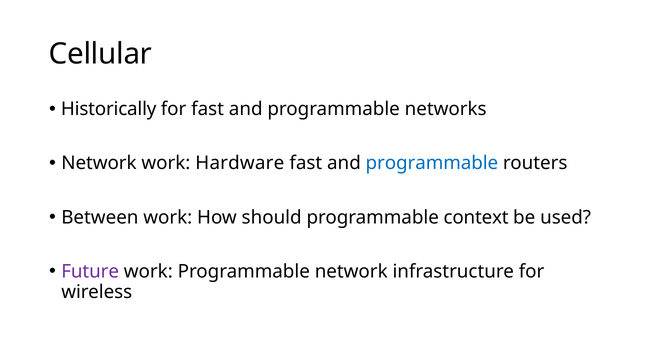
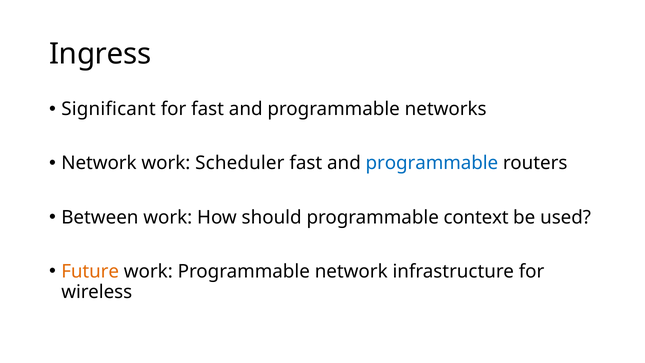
Cellular: Cellular -> Ingress
Historically: Historically -> Significant
Hardware: Hardware -> Scheduler
Future colour: purple -> orange
